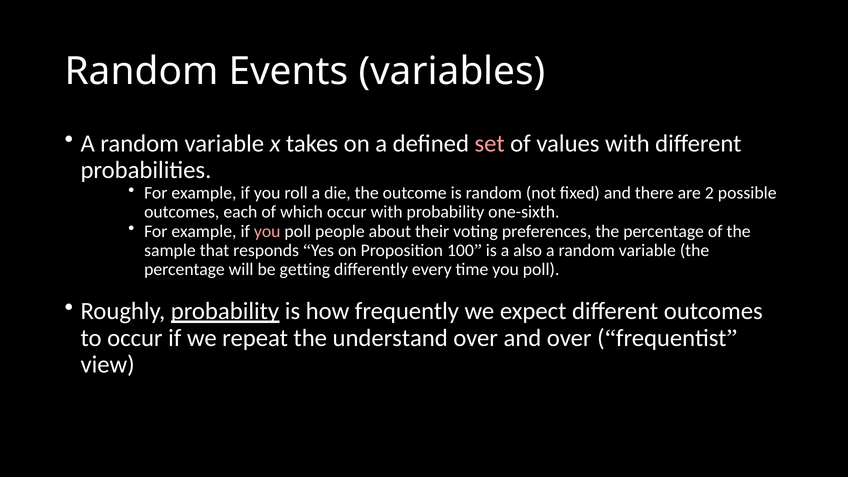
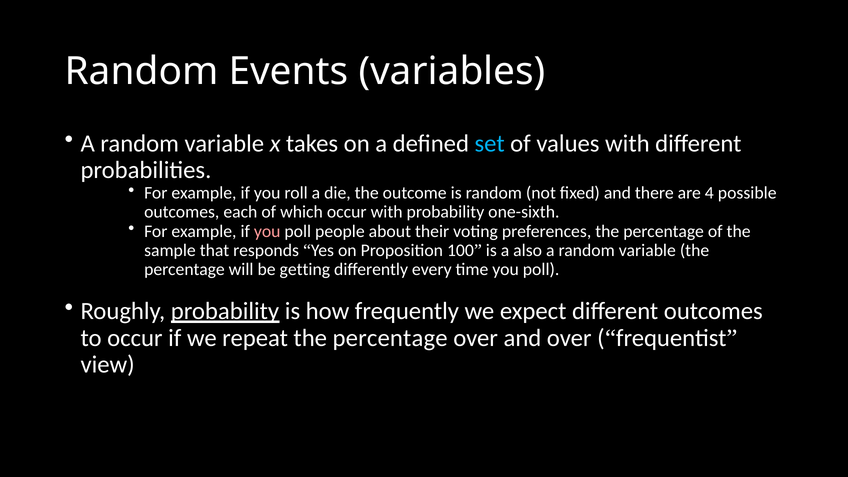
set colour: pink -> light blue
2: 2 -> 4
repeat the understand: understand -> percentage
